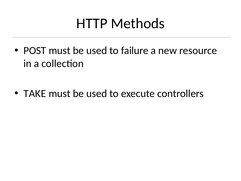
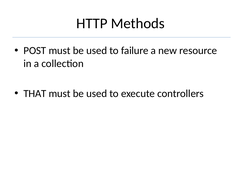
TAKE: TAKE -> THAT
